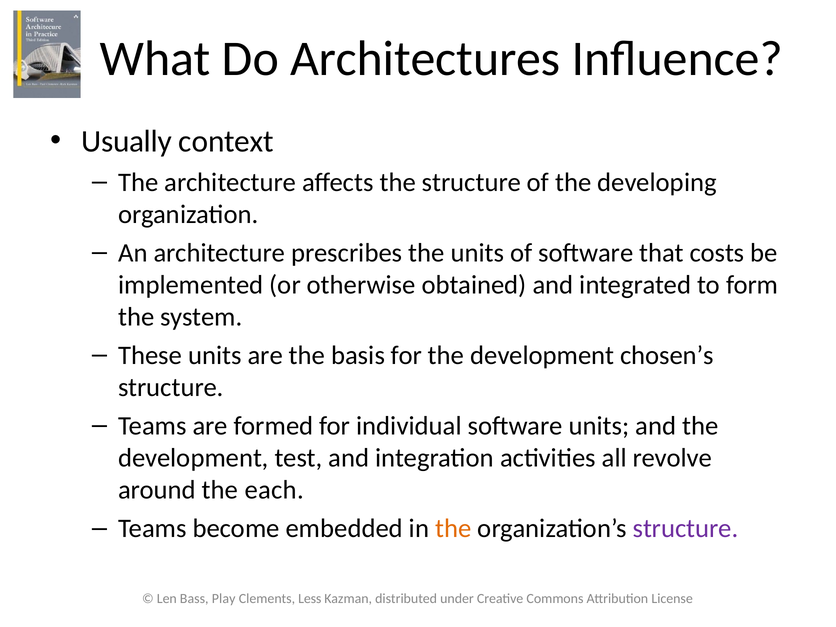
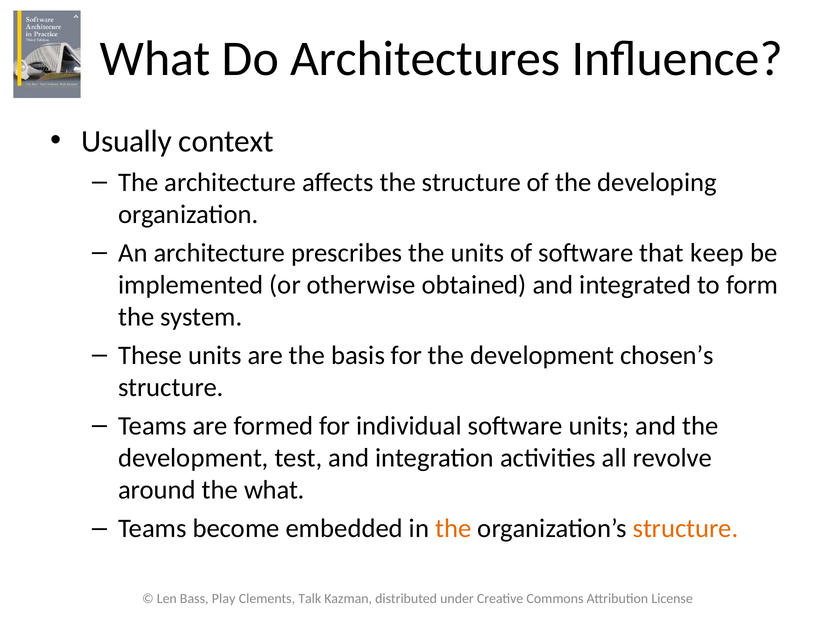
costs: costs -> keep
the each: each -> what
structure at (685, 529) colour: purple -> orange
Less: Less -> Talk
